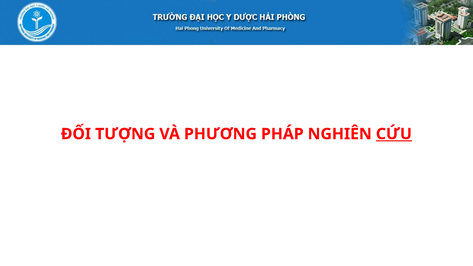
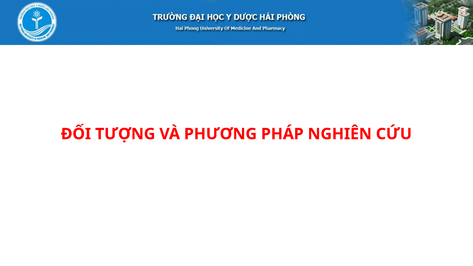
CỨU underline: present -> none
